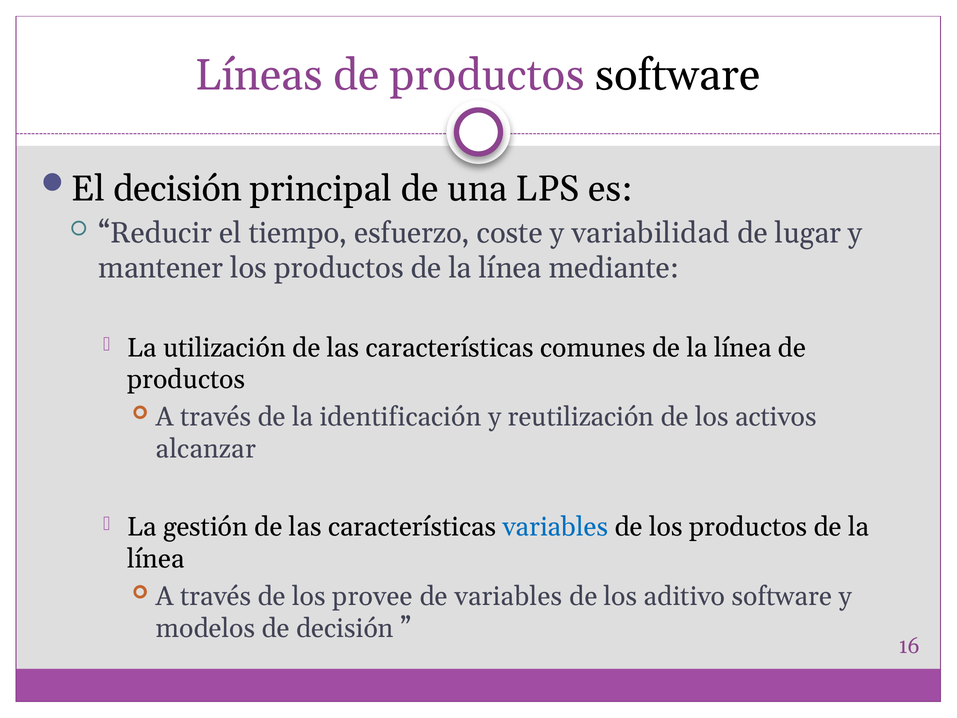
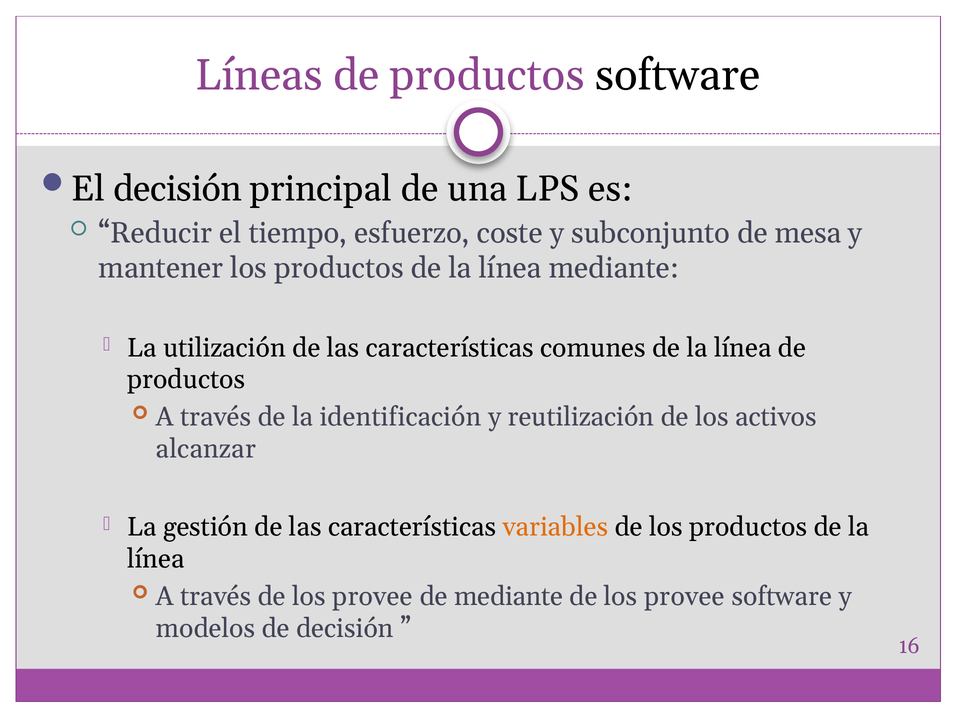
variabilidad: variabilidad -> subconjunto
lugar: lugar -> mesa
variables at (555, 527) colour: blue -> orange
de variables: variables -> mediante
aditivo at (684, 596): aditivo -> provee
